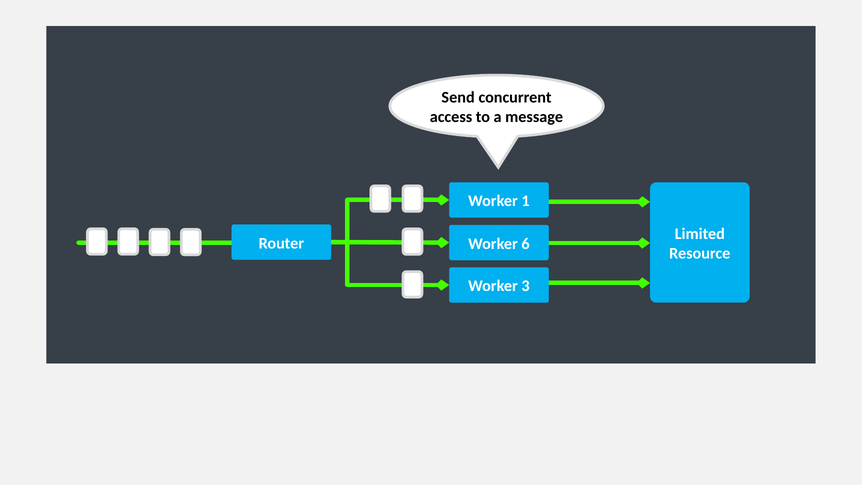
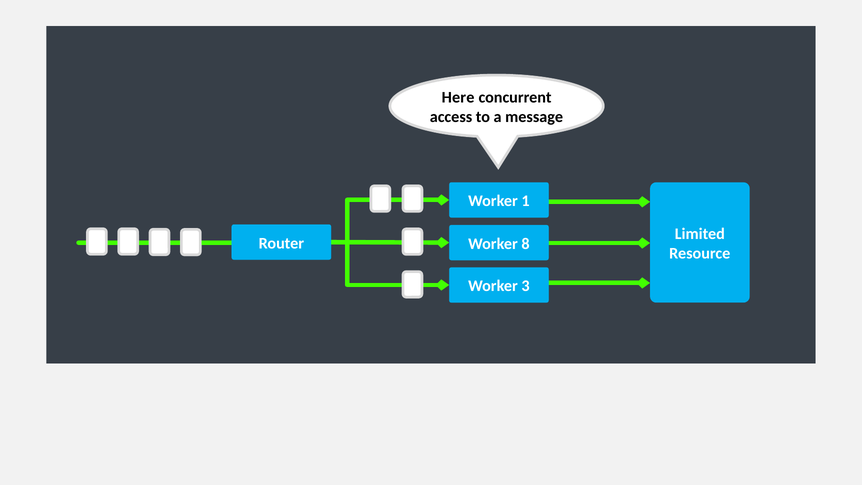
Send: Send -> Here
6: 6 -> 8
